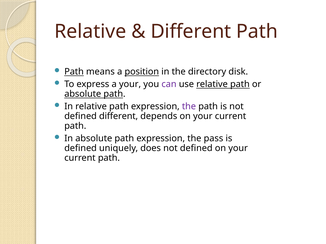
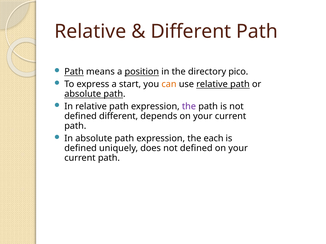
disk: disk -> pico
a your: your -> start
can colour: purple -> orange
pass: pass -> each
